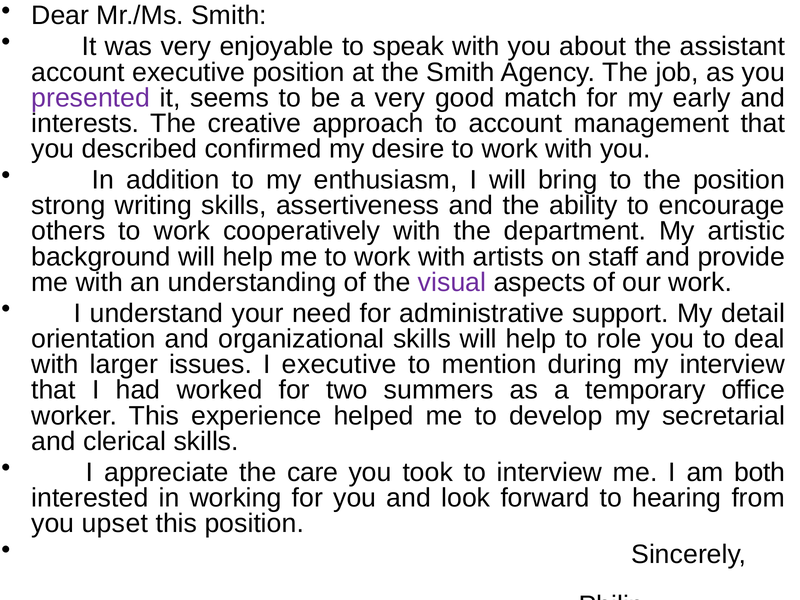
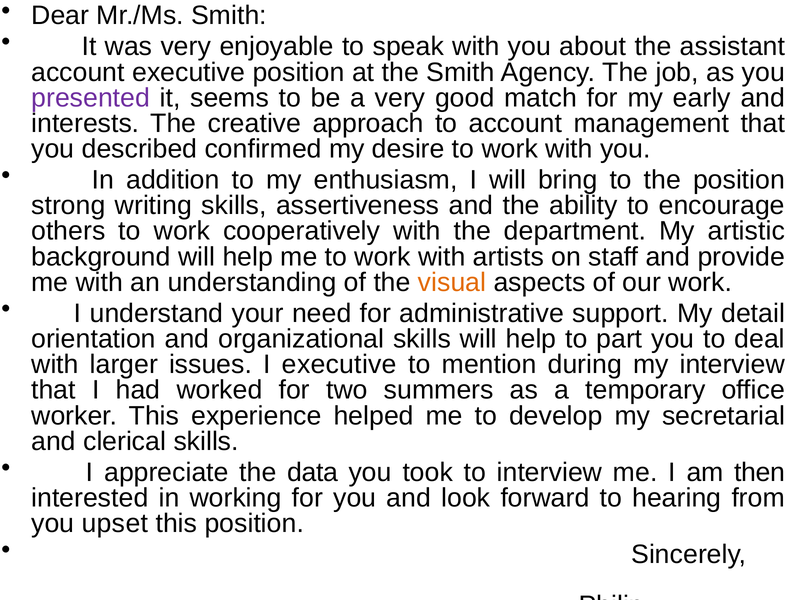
visual colour: purple -> orange
role: role -> part
care: care -> data
both: both -> then
